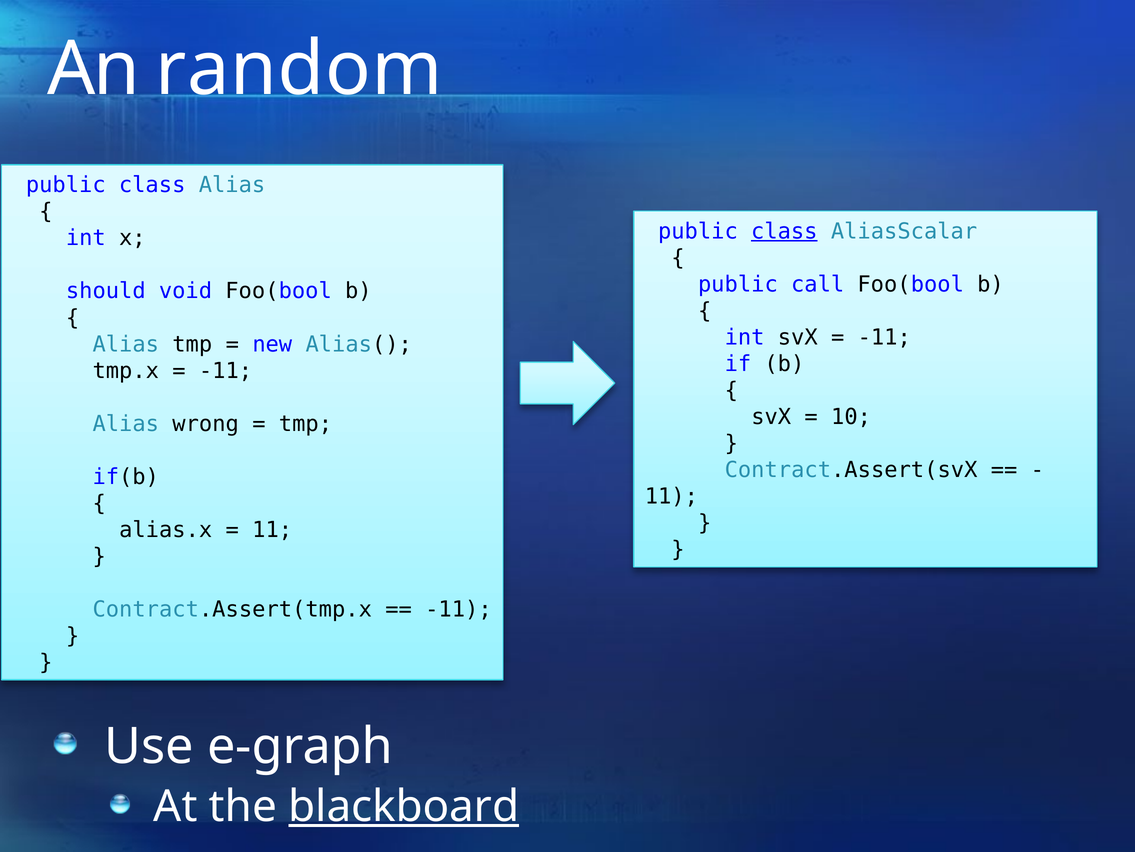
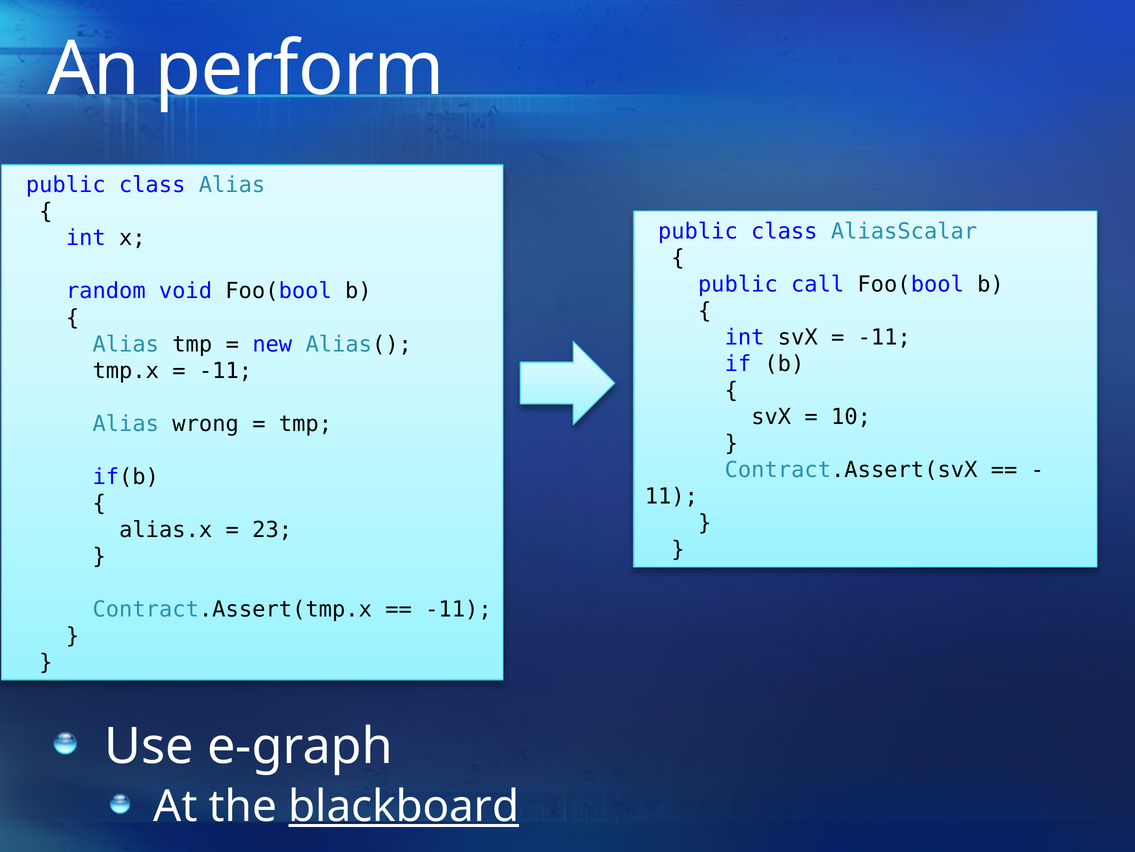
random: random -> perform
class at (784, 231) underline: present -> none
should: should -> random
11 at (272, 529): 11 -> 23
